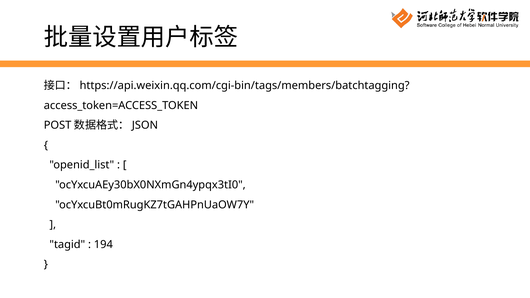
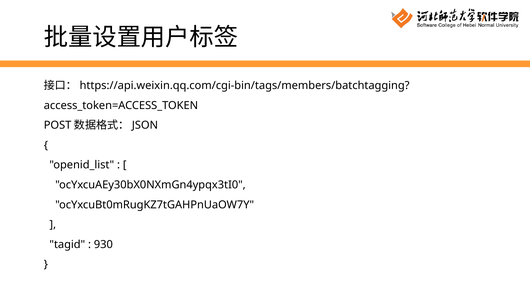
194: 194 -> 930
